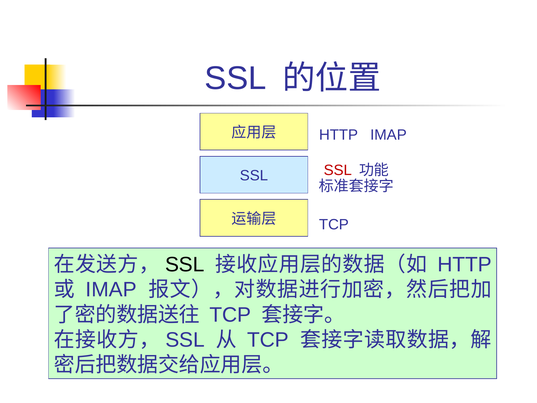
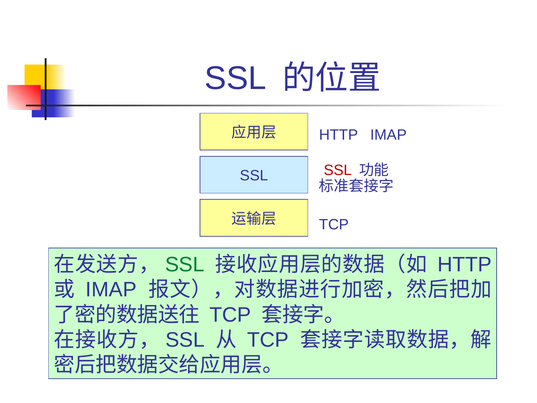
SSL at (185, 265) colour: black -> green
